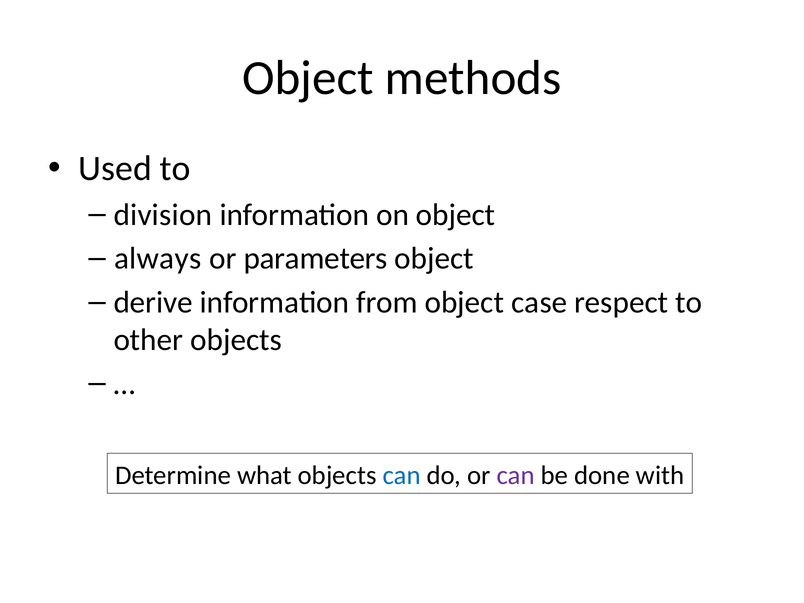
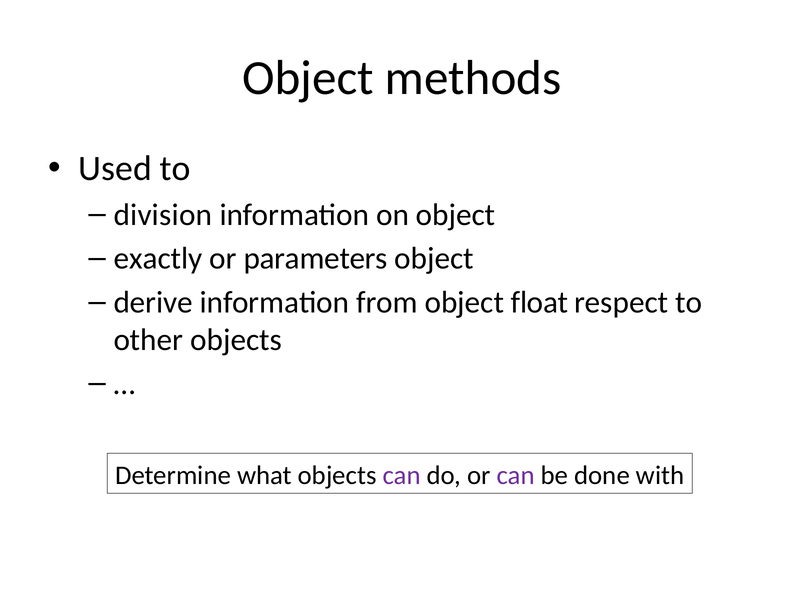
always: always -> exactly
case: case -> float
can at (402, 475) colour: blue -> purple
